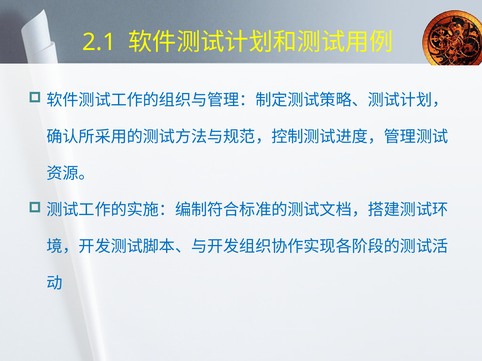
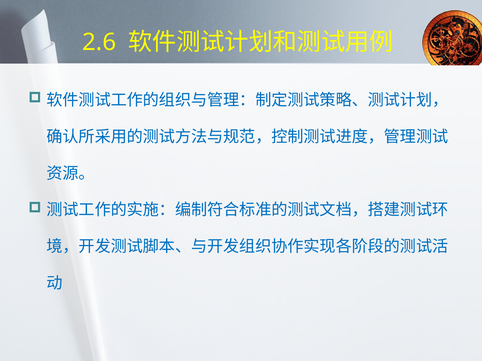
2.1: 2.1 -> 2.6
